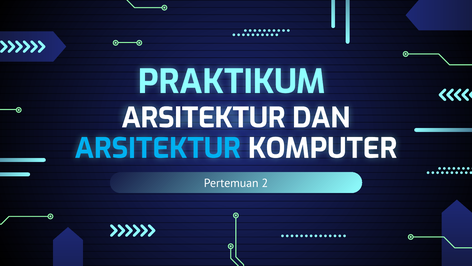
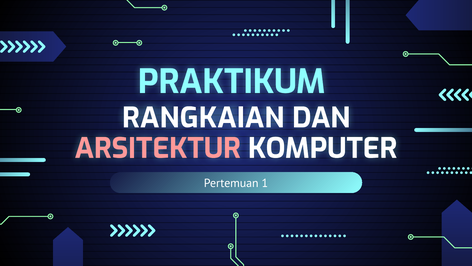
ARSITEKTUR at (204, 118): ARSITEKTUR -> RANGKAIAN
ARSITEKTUR at (158, 148) colour: light blue -> pink
2: 2 -> 1
